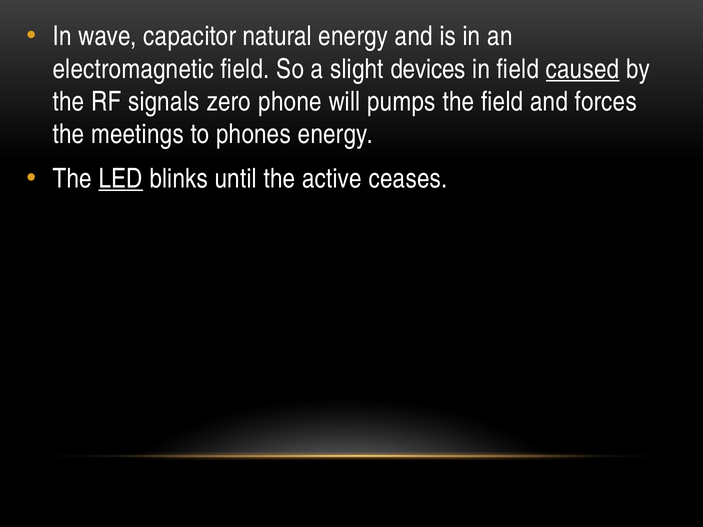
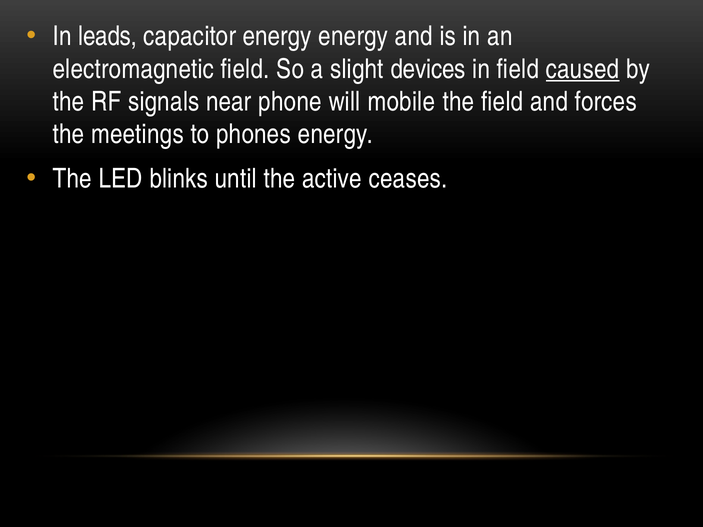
wave: wave -> leads
capacitor natural: natural -> energy
zero: zero -> near
pumps: pumps -> mobile
LED underline: present -> none
